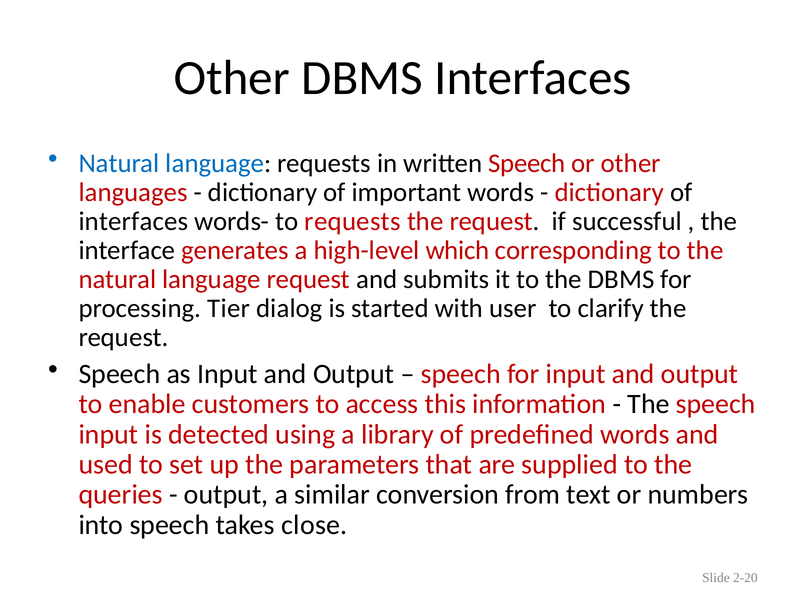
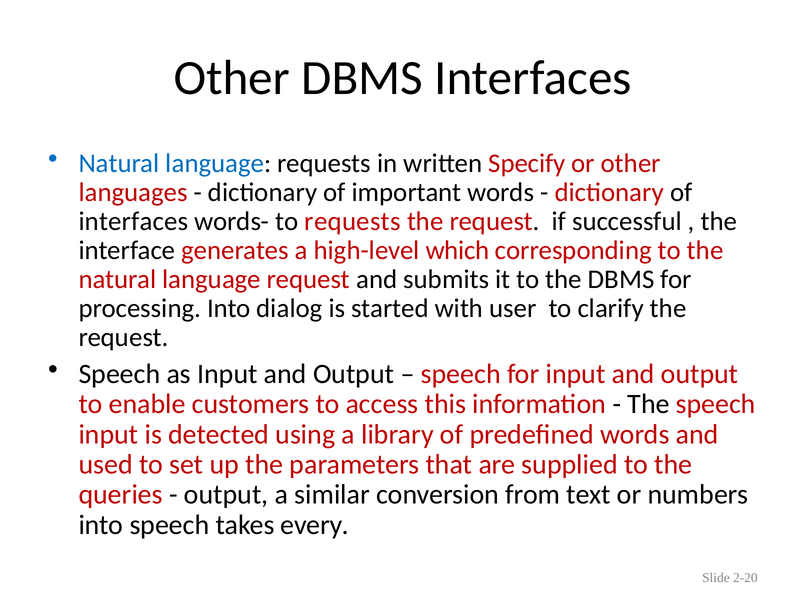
written Speech: Speech -> Specify
processing Tier: Tier -> Into
close: close -> every
